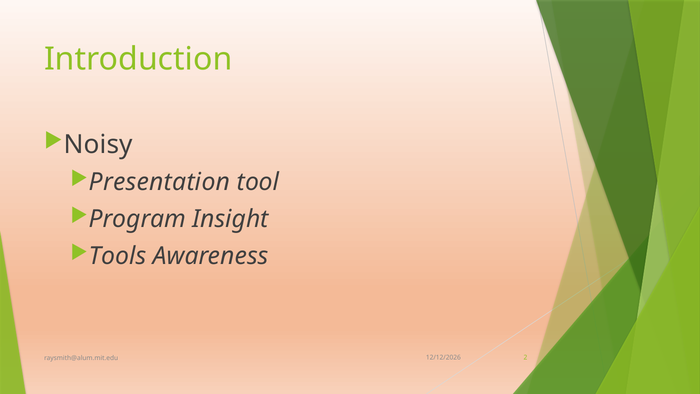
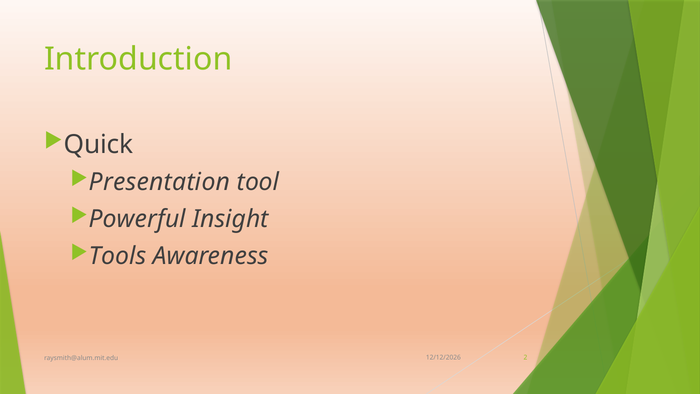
Noisy: Noisy -> Quick
Program: Program -> Powerful
